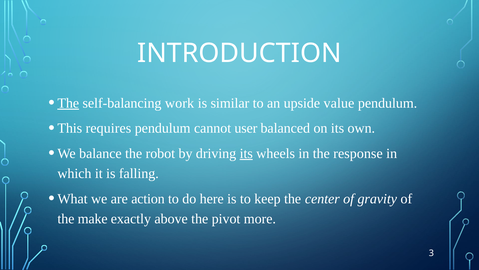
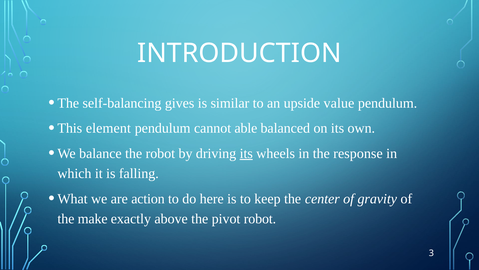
The at (68, 103) underline: present -> none
work: work -> gives
requires: requires -> element
user: user -> able
pivot more: more -> robot
